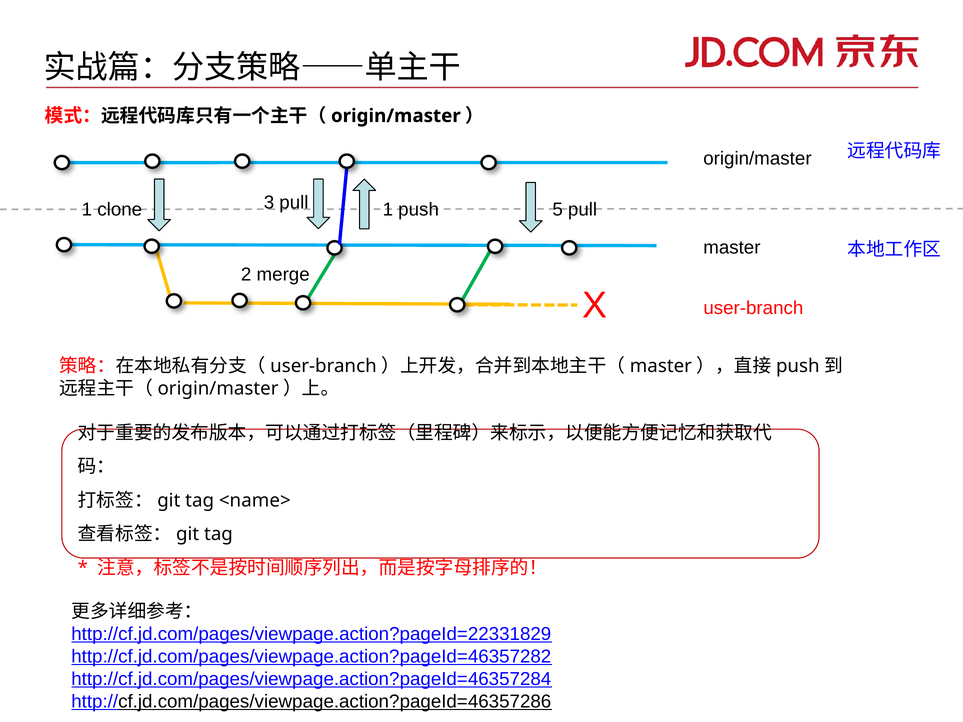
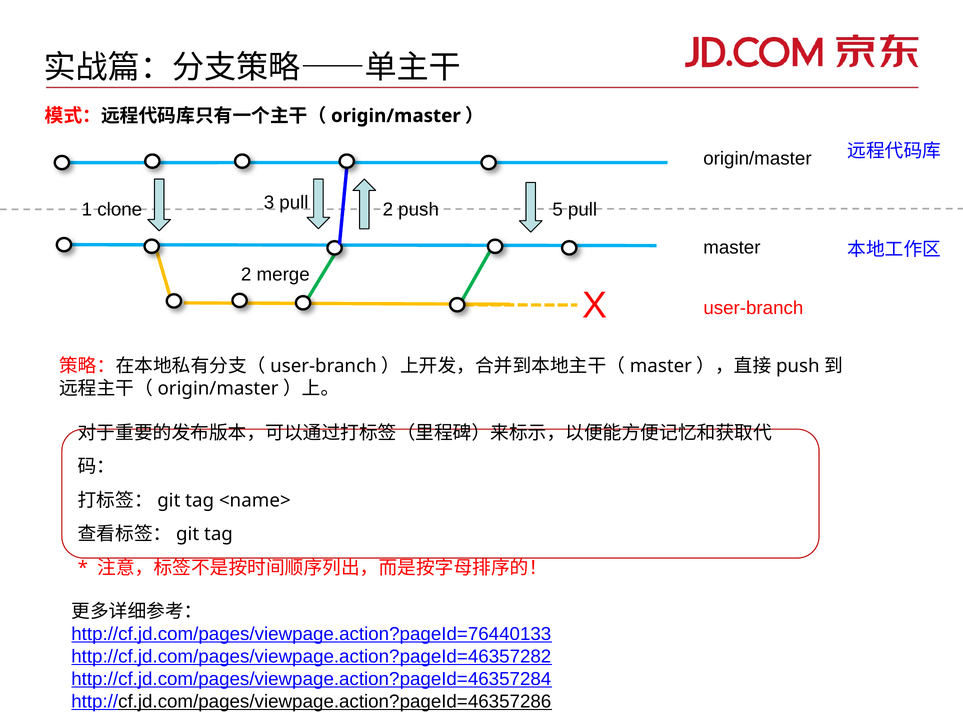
pull 1: 1 -> 2
http://cf.jd.com/pages/viewpage.action?pageId=22331829: http://cf.jd.com/pages/viewpage.action?pageId=22331829 -> http://cf.jd.com/pages/viewpage.action?pageId=76440133
